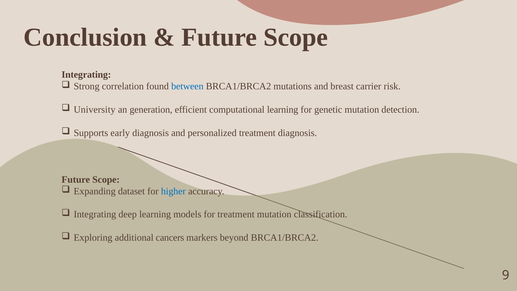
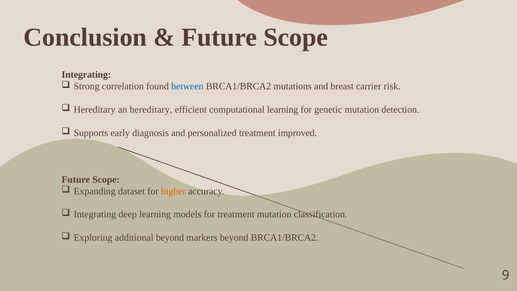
University at (95, 110): University -> Hereditary
an generation: generation -> hereditary
treatment diagnosis: diagnosis -> improved
higher colour: blue -> orange
additional cancers: cancers -> beyond
